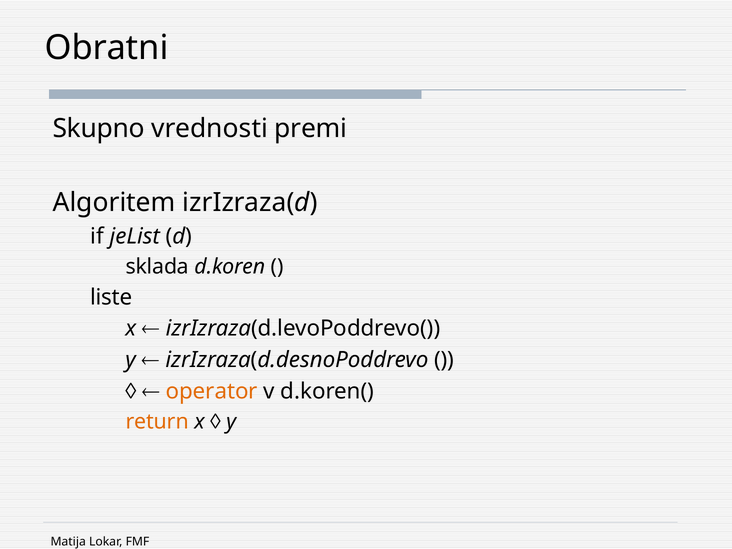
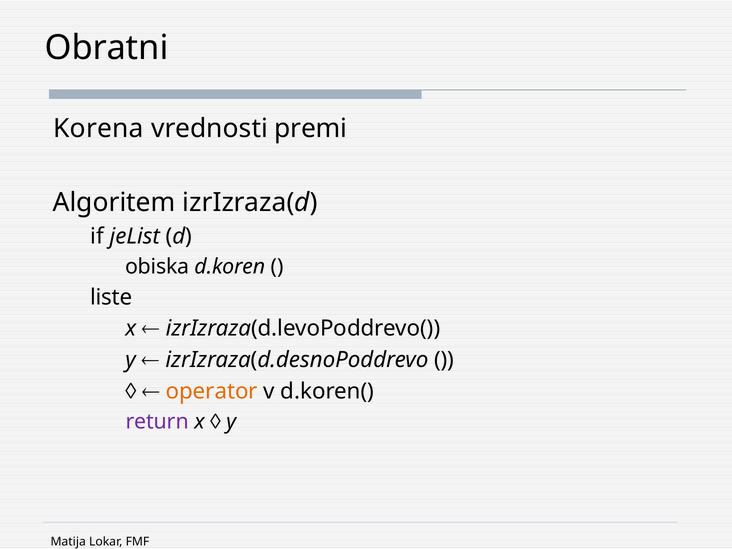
Skupno: Skupno -> Korena
sklada: sklada -> obiska
return colour: orange -> purple
